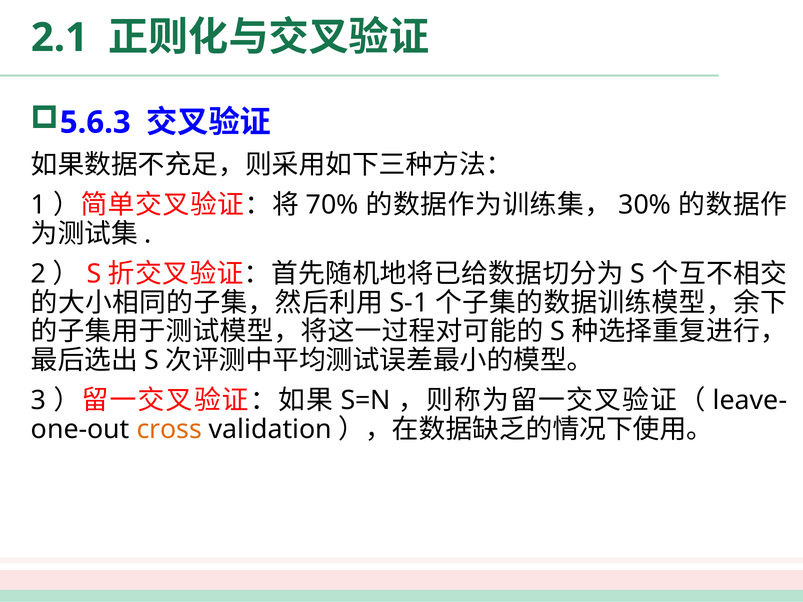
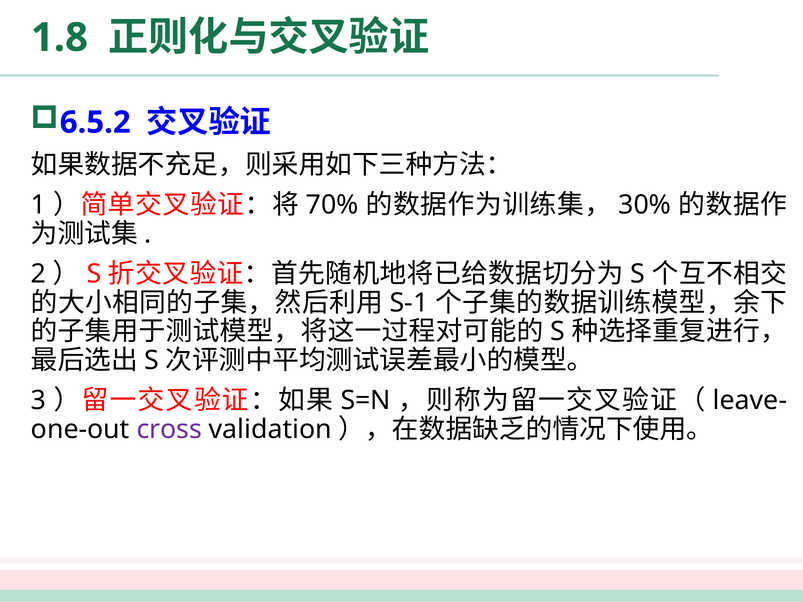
2.1: 2.1 -> 1.8
5.6.3: 5.6.3 -> 6.5.2
cross colour: orange -> purple
